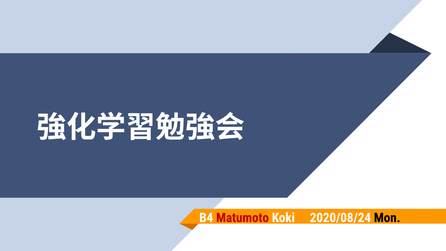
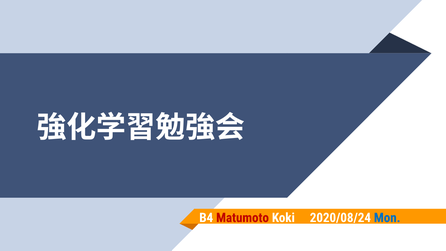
Mon colour: black -> blue
